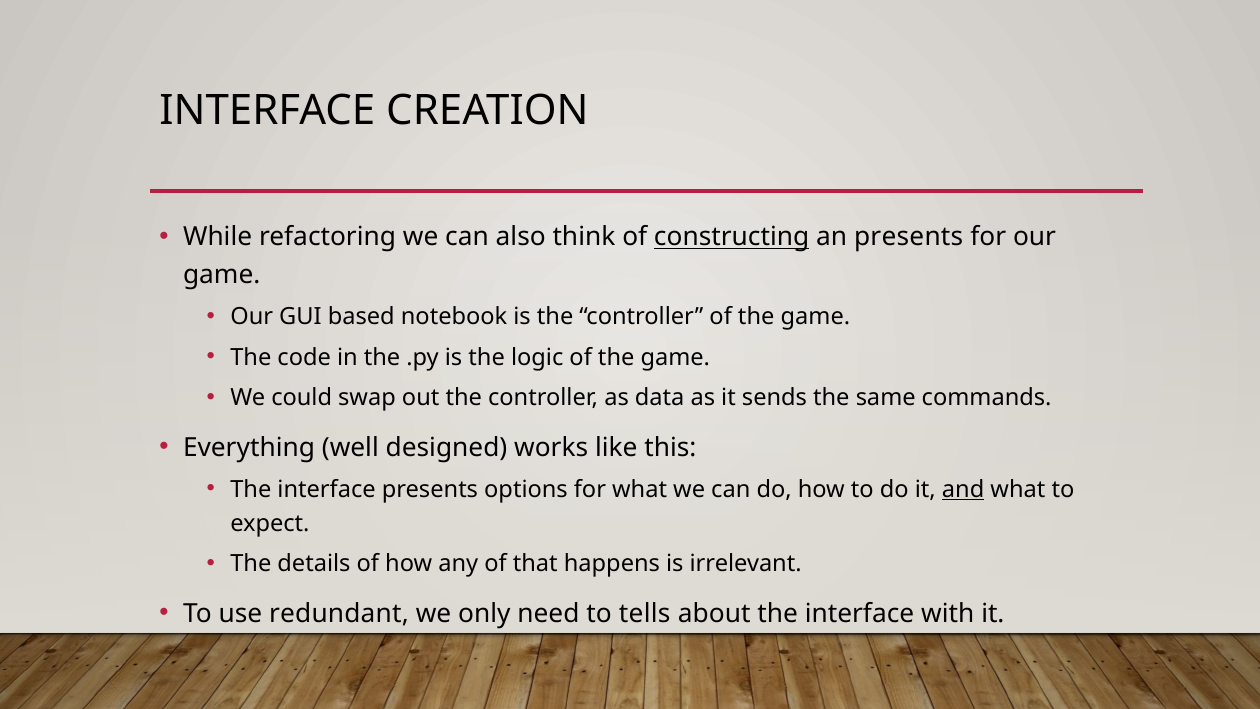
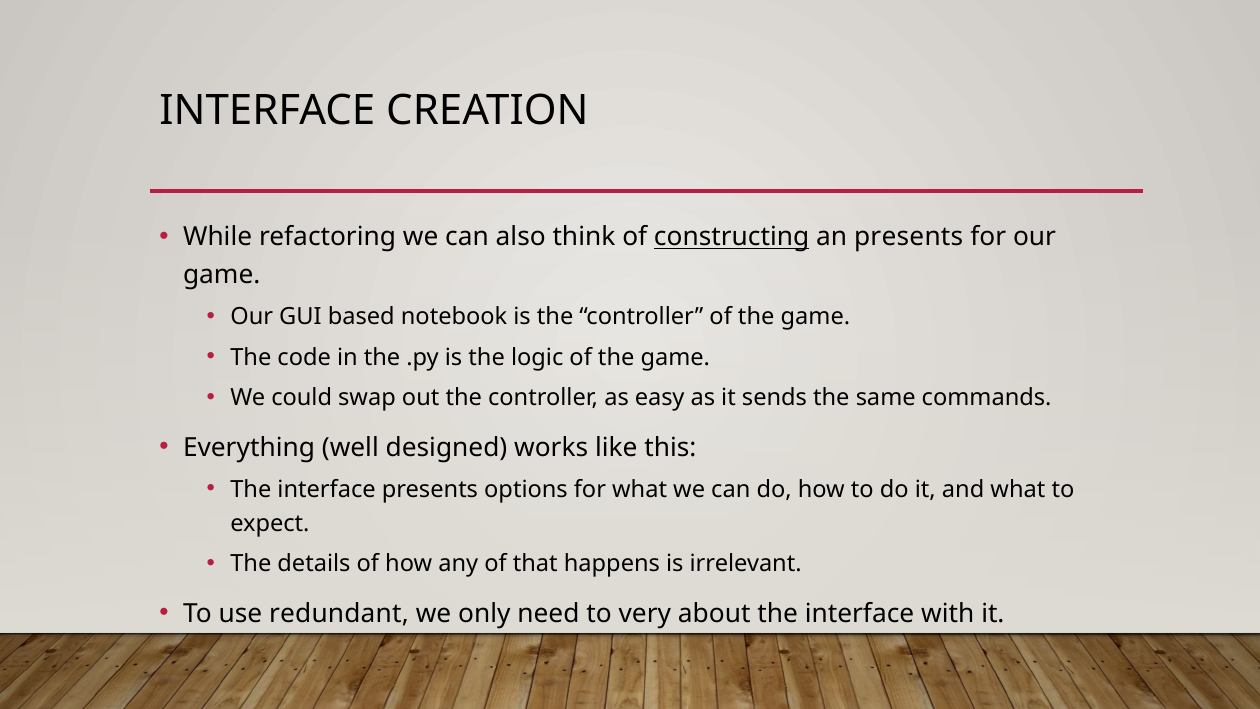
data: data -> easy
and underline: present -> none
tells: tells -> very
